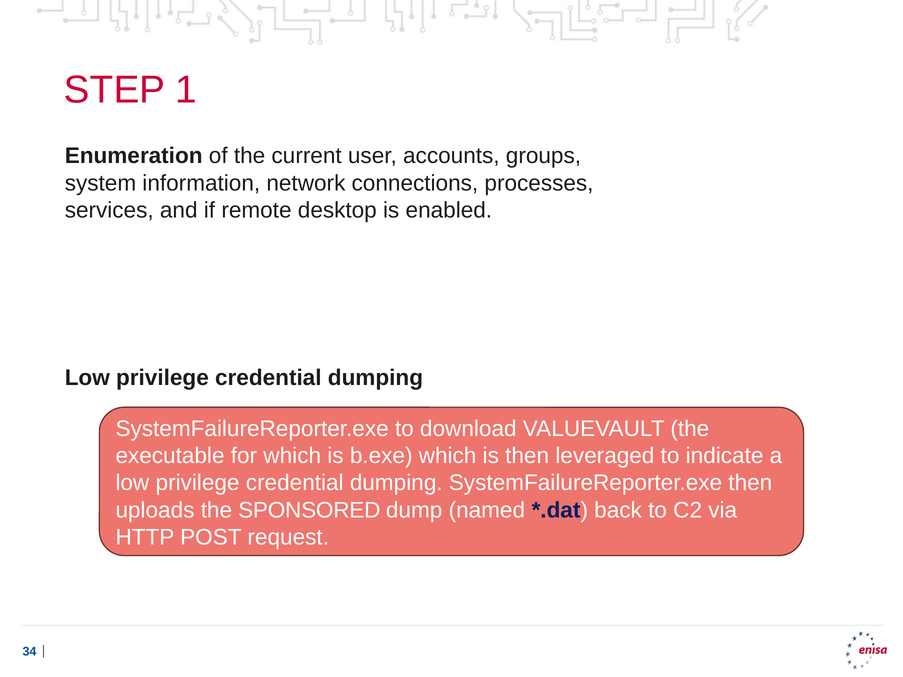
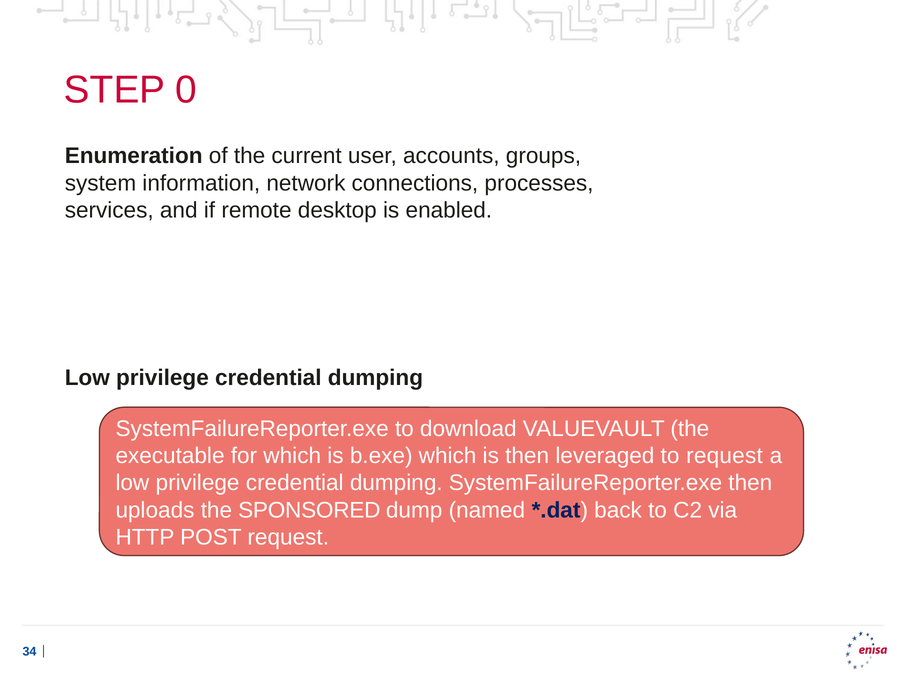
1: 1 -> 0
to indicate: indicate -> request
